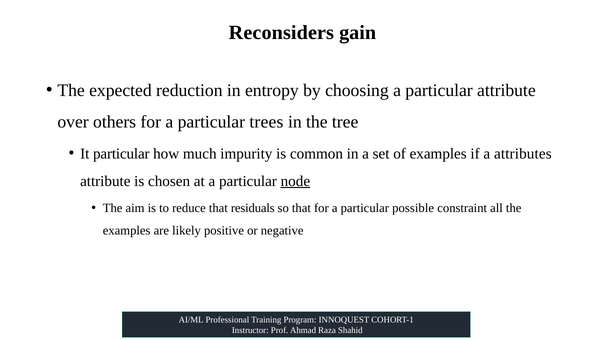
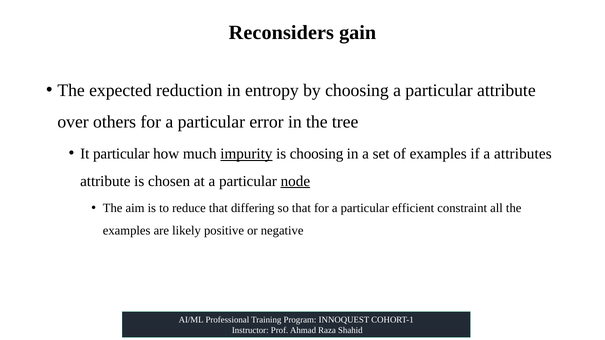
trees: trees -> error
impurity underline: none -> present
is common: common -> choosing
residuals: residuals -> differing
possible: possible -> efficient
